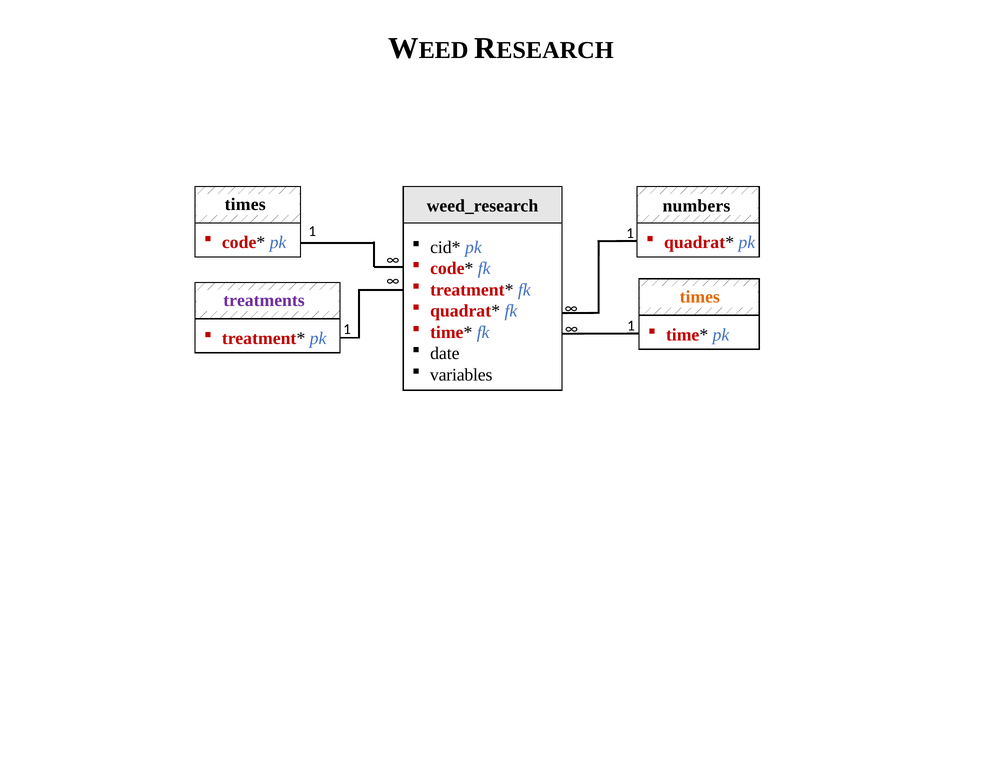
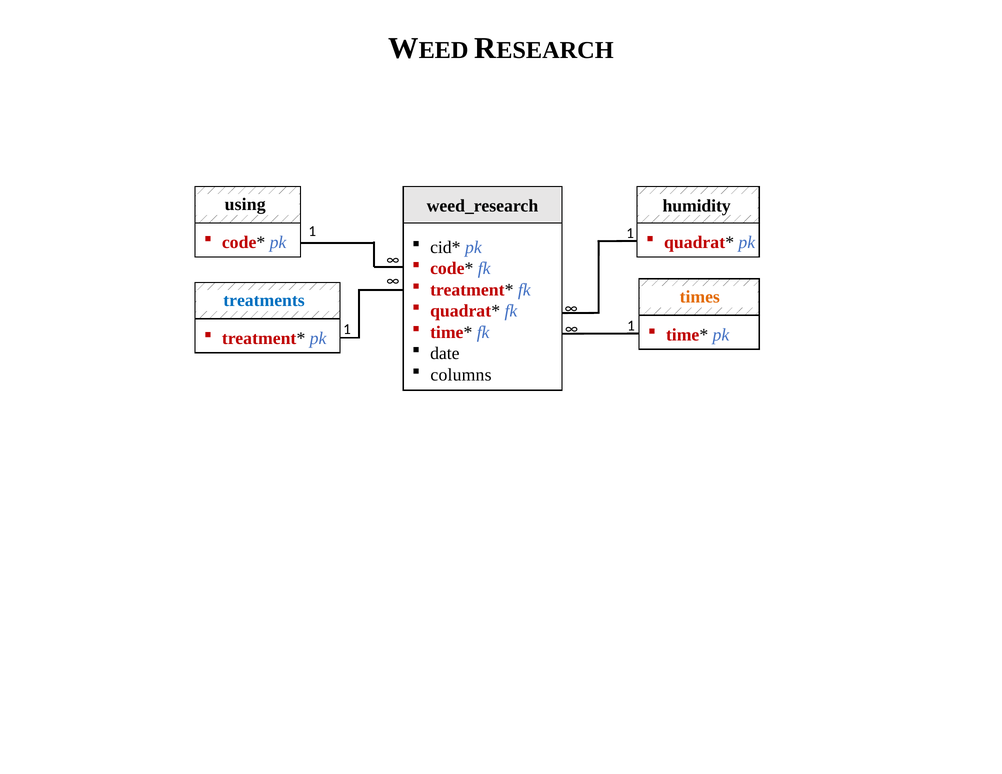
times at (245, 205): times -> using
numbers: numbers -> humidity
treatments colour: purple -> blue
variables: variables -> columns
